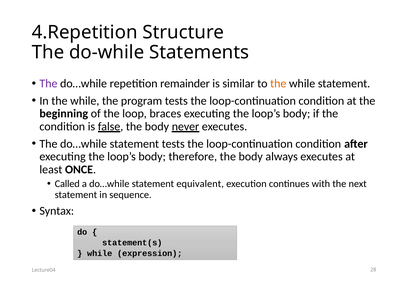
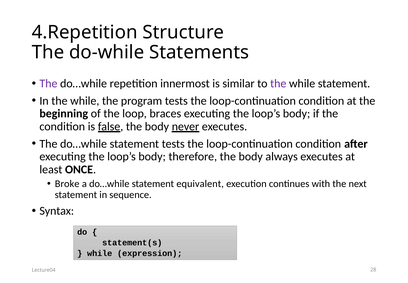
remainder: remainder -> innermost
the at (278, 83) colour: orange -> purple
Called: Called -> Broke
